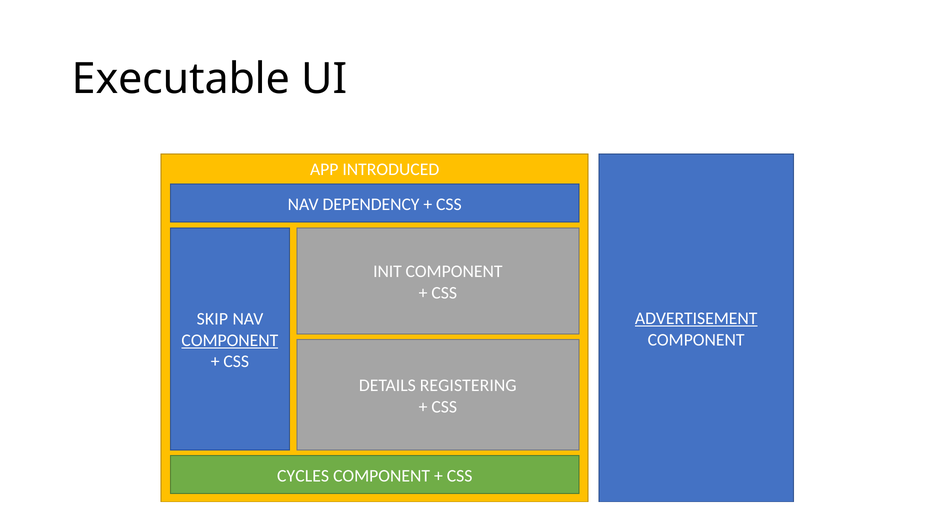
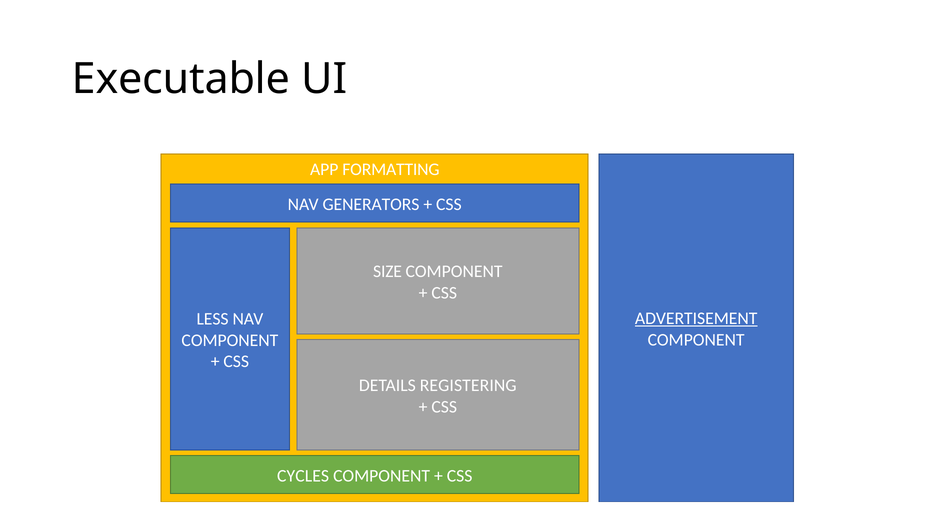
INTRODUCED: INTRODUCED -> FORMATTING
DEPENDENCY: DEPENDENCY -> GENERATORS
INIT: INIT -> SIZE
SKIP: SKIP -> LESS
COMPONENT at (230, 340) underline: present -> none
